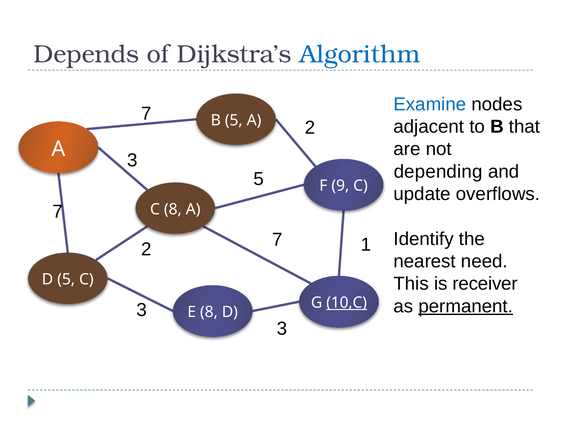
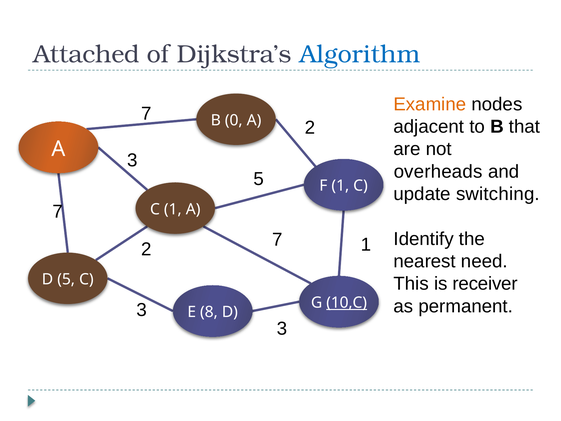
Depends: Depends -> Attached
Examine colour: blue -> orange
B 5: 5 -> 0
depending: depending -> overheads
F 9: 9 -> 1
overflows: overflows -> switching
C 8: 8 -> 1
permanent underline: present -> none
